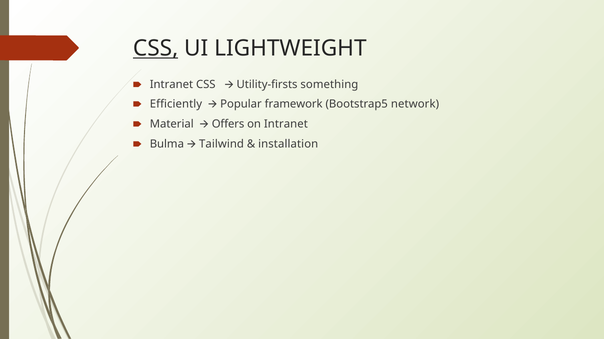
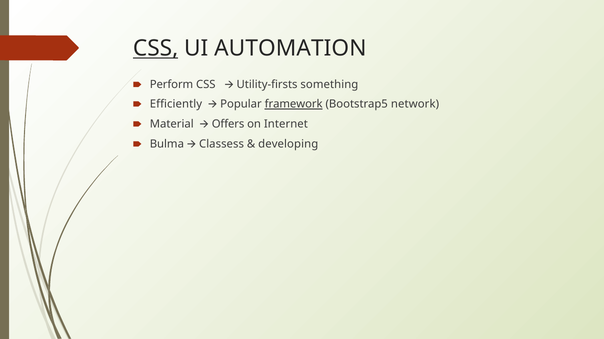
LIGHTWEIGHT: LIGHTWEIGHT -> AUTOMATION
Intranet at (171, 84): Intranet -> Perform
framework underline: none -> present
on Intranet: Intranet -> Internet
Tailwind: Tailwind -> Classess
installation: installation -> developing
